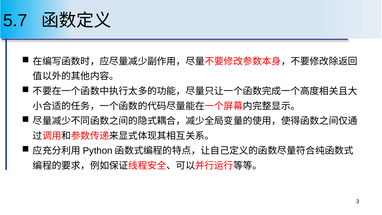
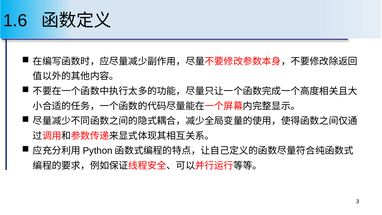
5.7: 5.7 -> 1.6
